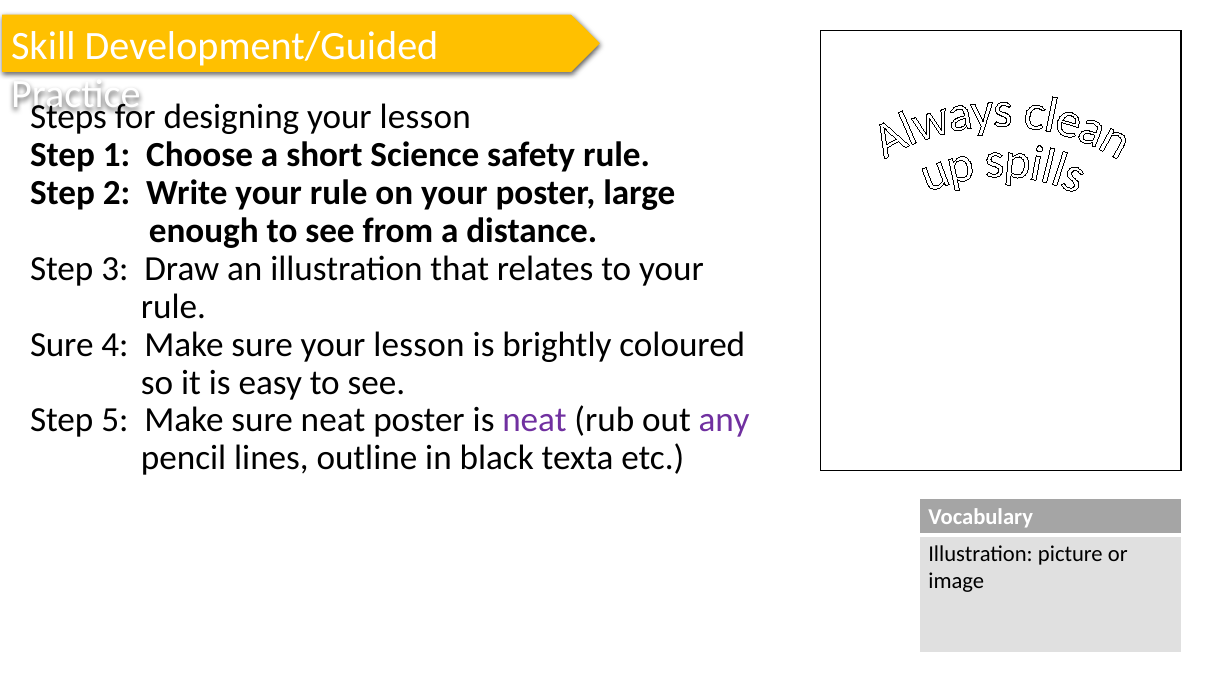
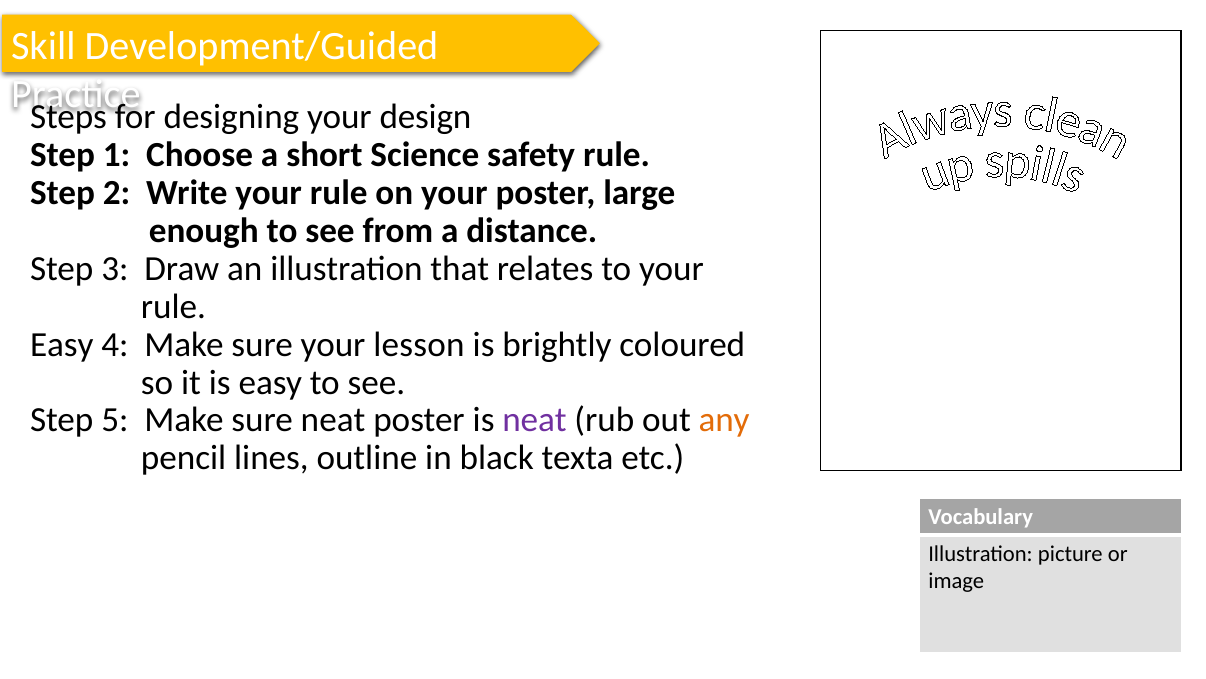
designing your lesson: lesson -> design
Sure at (62, 344): Sure -> Easy
any colour: purple -> orange
